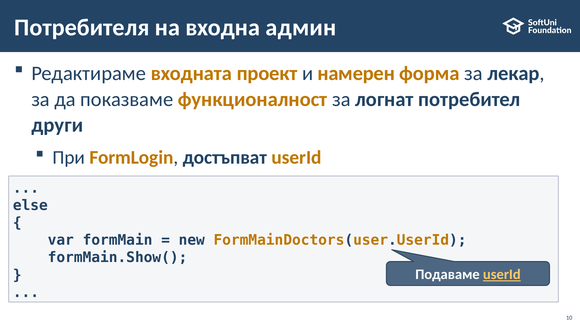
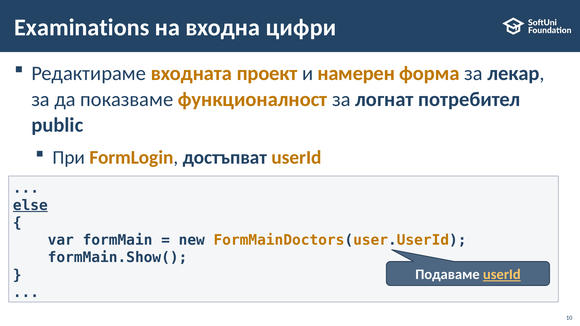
Потребителя: Потребителя -> Examinations
админ: админ -> цифри
други: други -> public
else underline: none -> present
